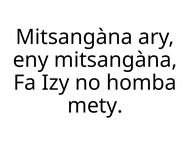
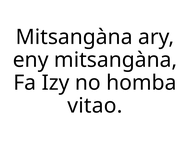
mety: mety -> vitao
